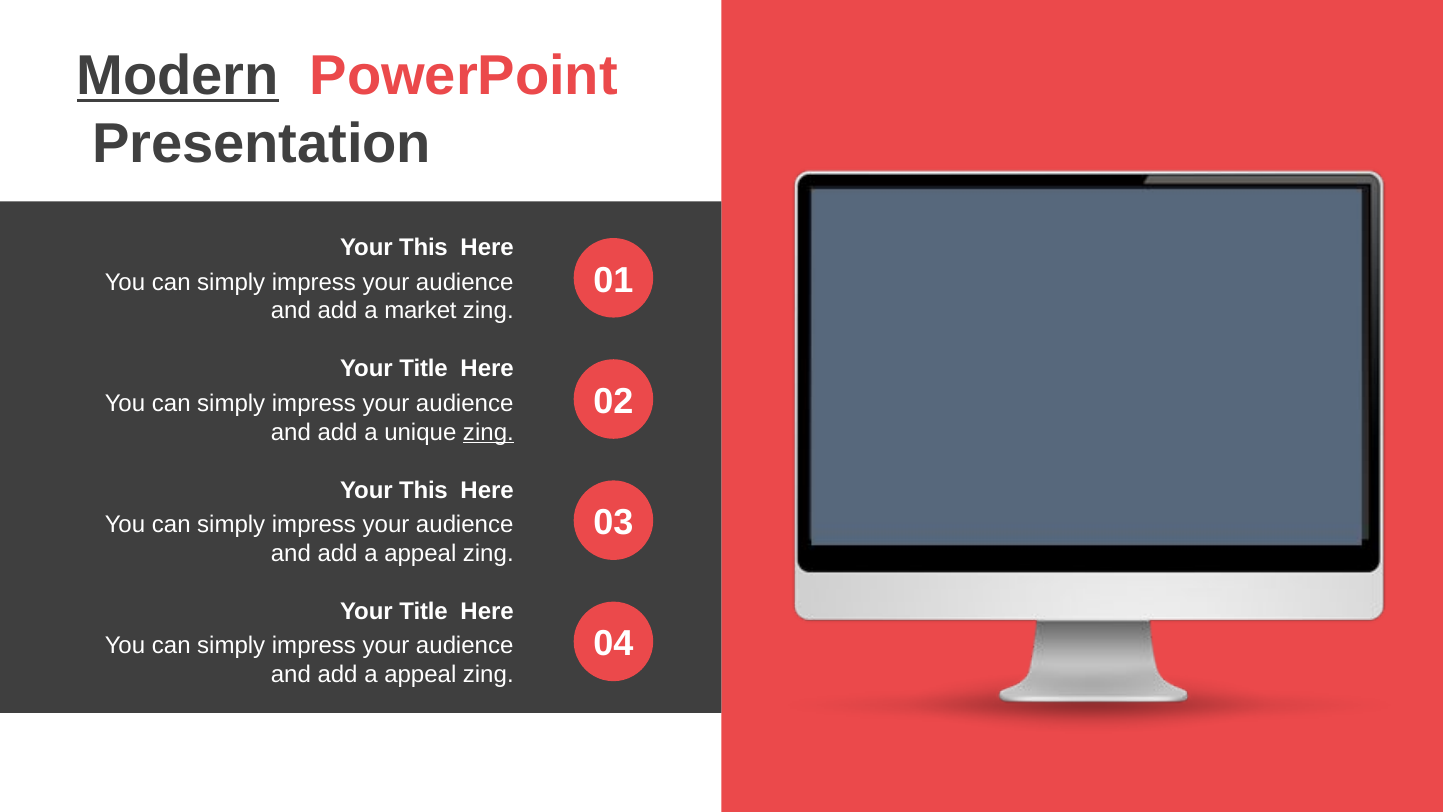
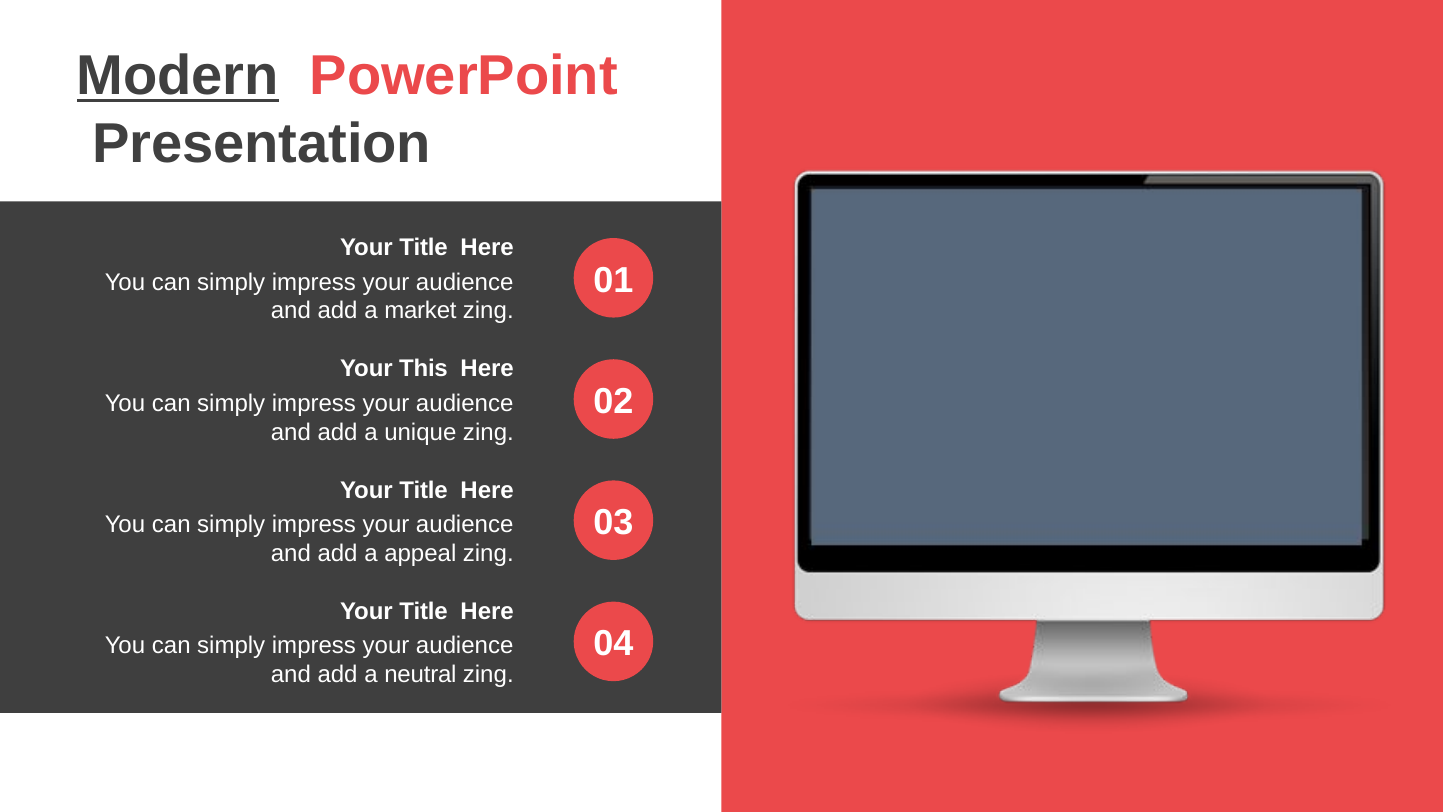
This at (423, 248): This -> Title
Title at (423, 369): Title -> This
zing at (488, 432) underline: present -> none
This at (423, 490): This -> Title
appeal at (420, 674): appeal -> neutral
